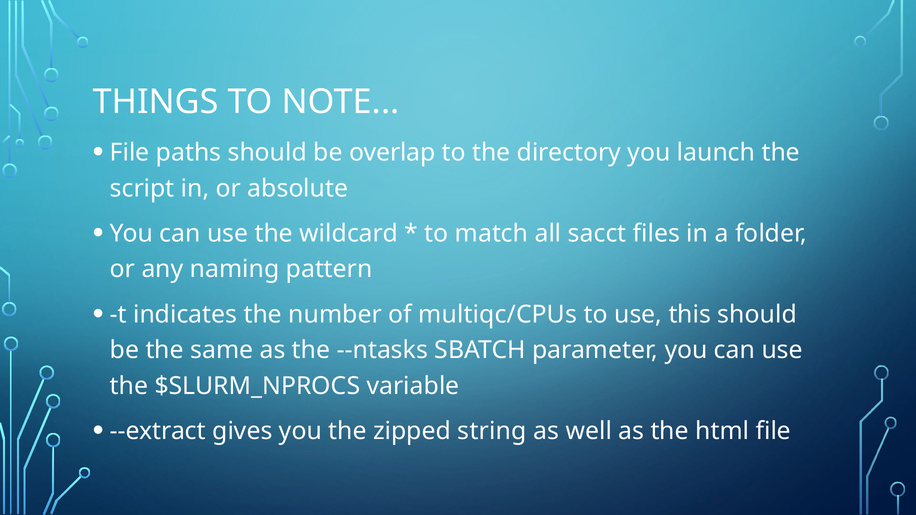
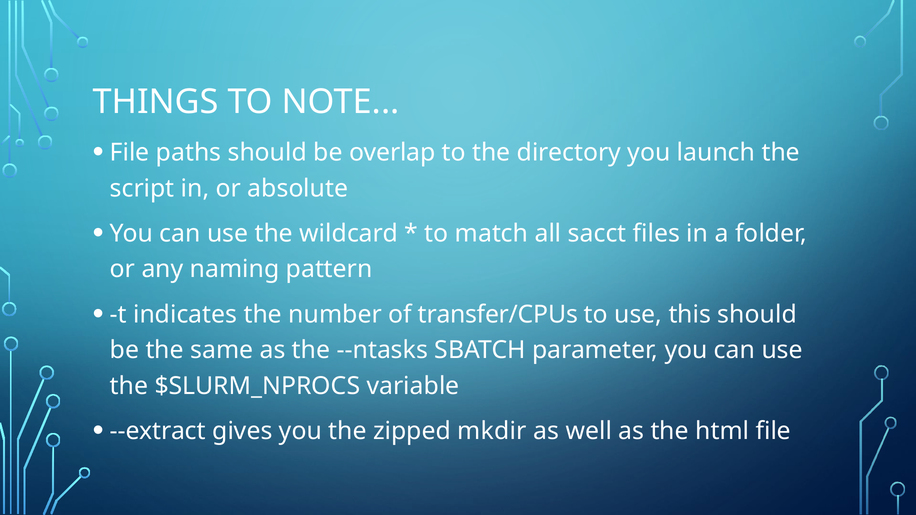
multiqc/CPUs: multiqc/CPUs -> transfer/CPUs
string: string -> mkdir
